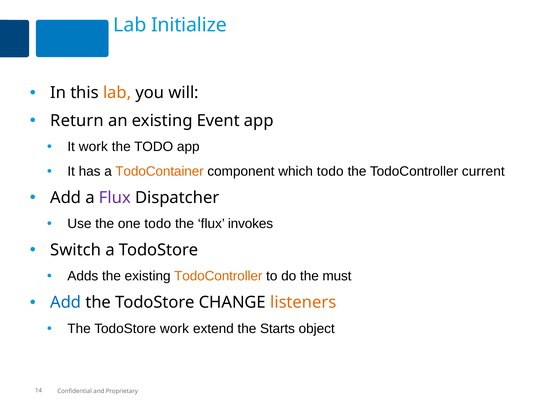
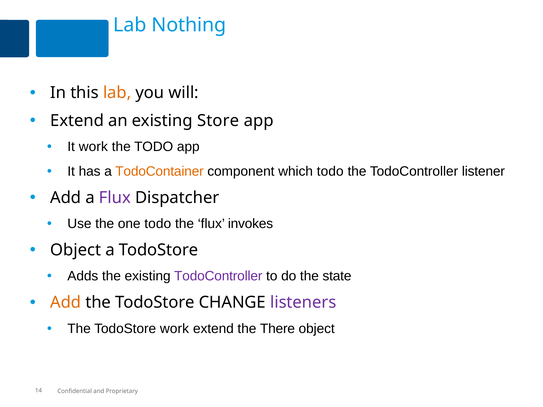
Initialize: Initialize -> Nothing
Return at (77, 121): Return -> Extend
Event: Event -> Store
current: current -> listener
Switch at (76, 250): Switch -> Object
TodoController at (218, 276) colour: orange -> purple
must: must -> state
Add at (66, 303) colour: blue -> orange
listeners colour: orange -> purple
Starts: Starts -> There
